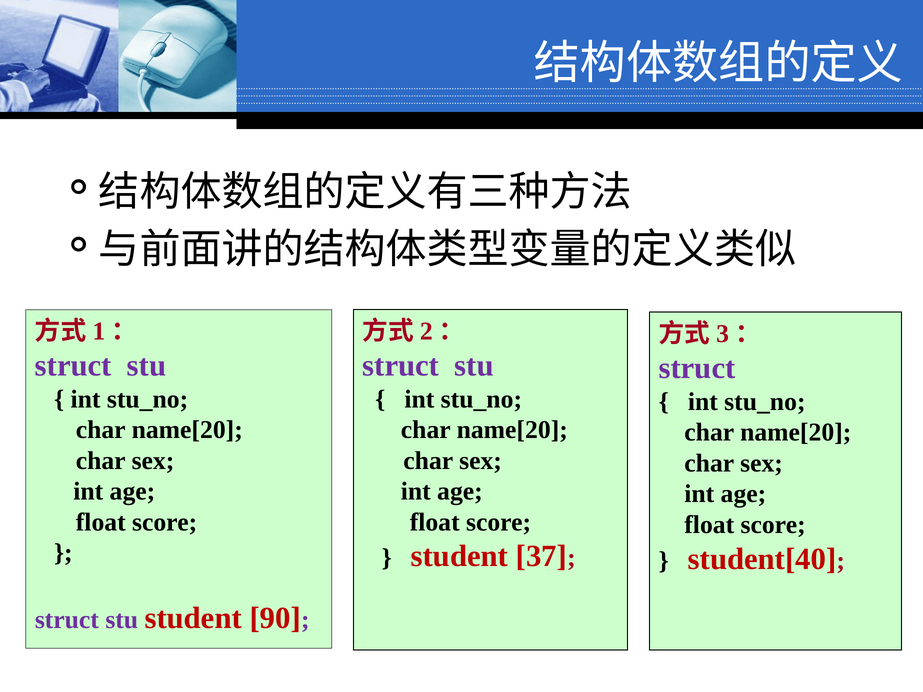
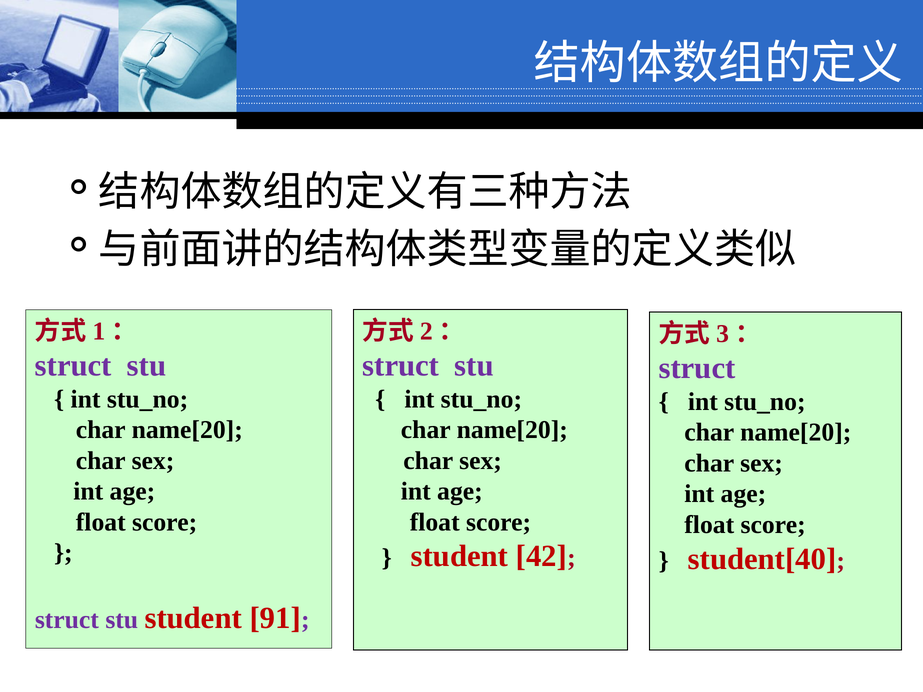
37: 37 -> 42
90: 90 -> 91
